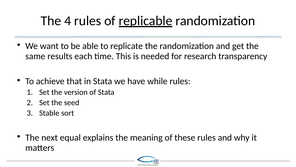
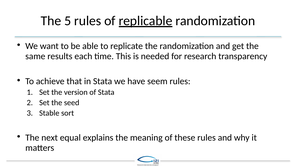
4: 4 -> 5
while: while -> seem
